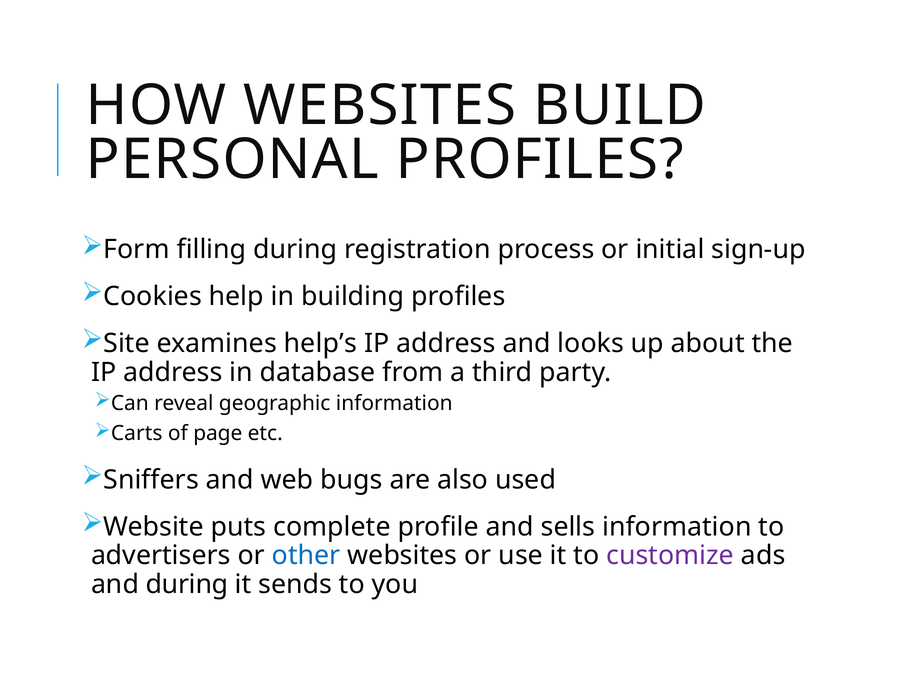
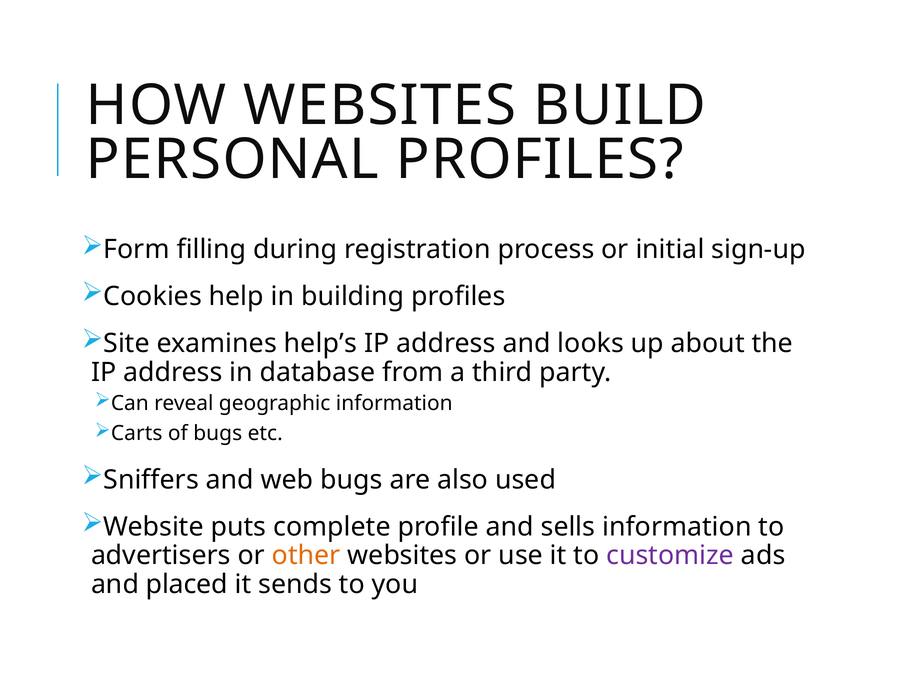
of page: page -> bugs
other colour: blue -> orange
and during: during -> placed
